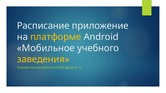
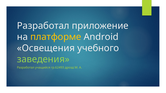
Расписание at (43, 26): Расписание -> Разработал
Мобильное: Мобильное -> Освещения
заведения colour: yellow -> light green
